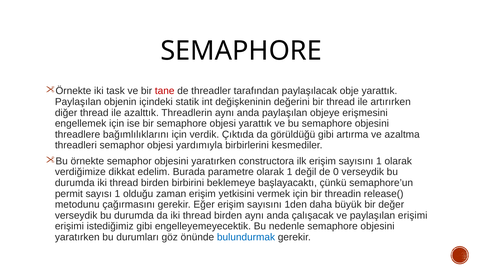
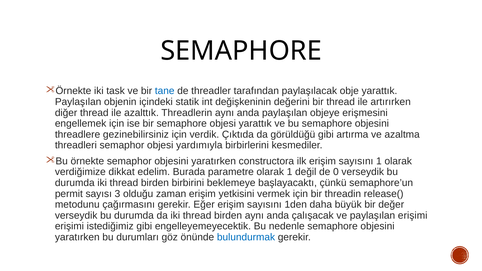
tane colour: red -> blue
bağımlılıklarını: bağımlılıklarını -> gezinebilirsiniz
sayısı 1: 1 -> 3
